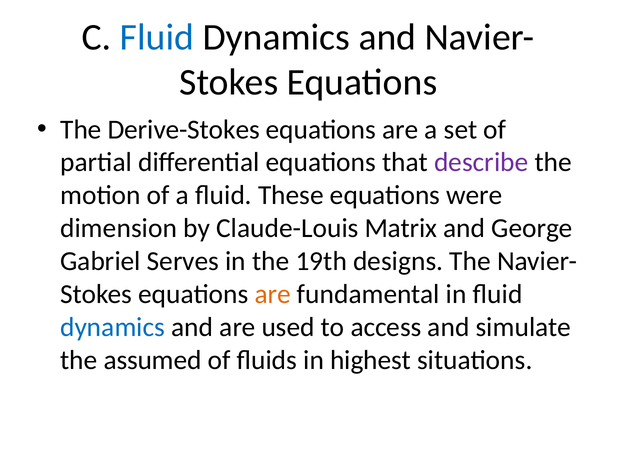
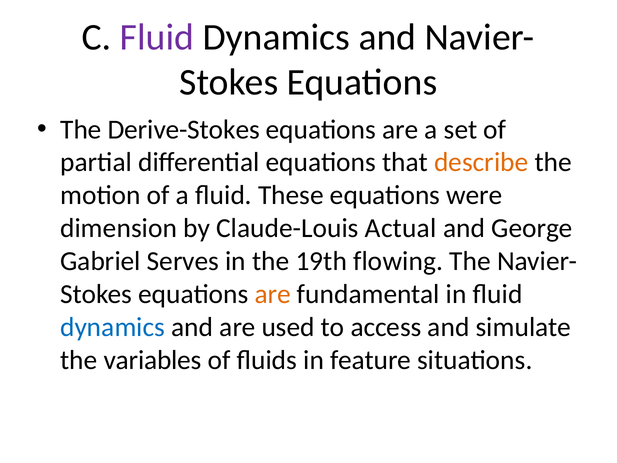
Fluid at (157, 37) colour: blue -> purple
describe colour: purple -> orange
Matrix: Matrix -> Actual
designs: designs -> flowing
assumed: assumed -> variables
highest: highest -> feature
